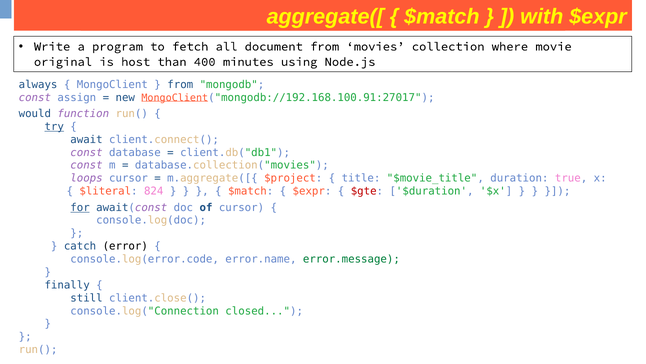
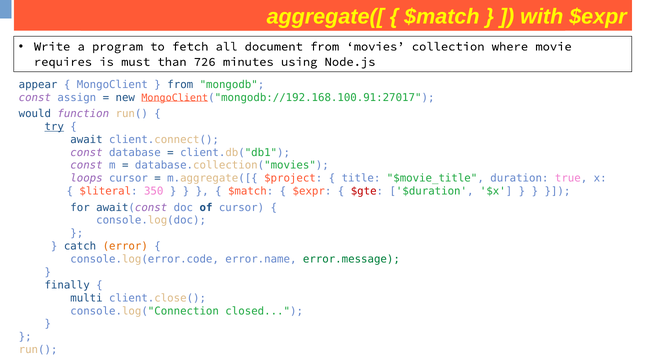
original: original -> requires
host: host -> must
400: 400 -> 726
always: always -> appear
824: 824 -> 350
for underline: present -> none
error colour: black -> orange
still: still -> multi
